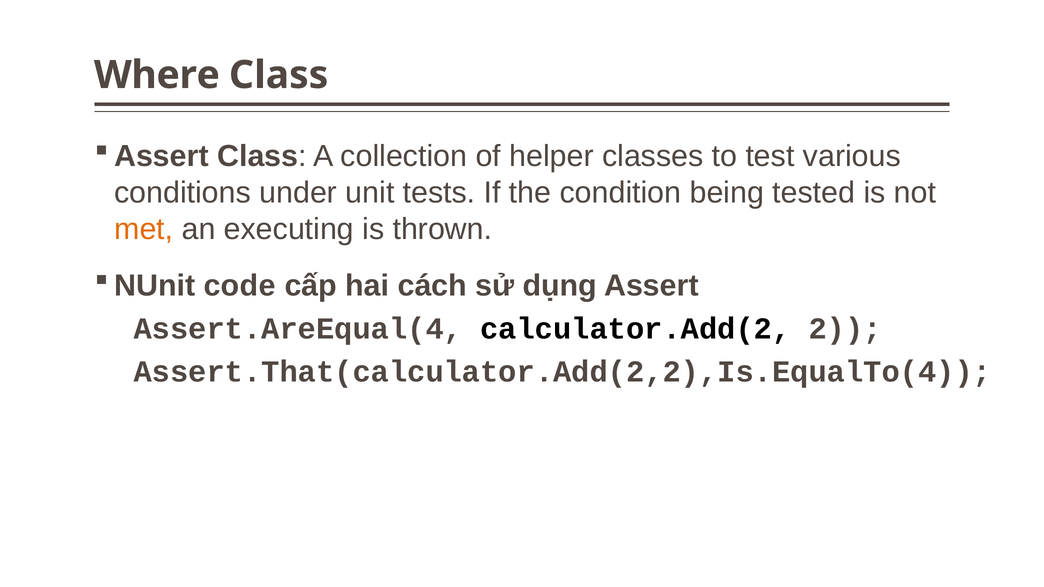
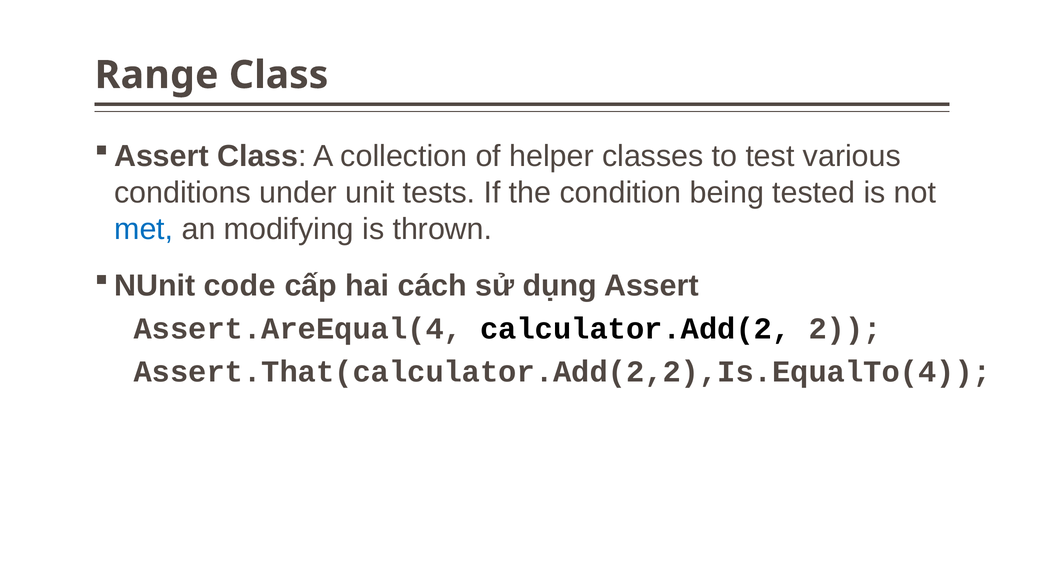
Where: Where -> Range
met colour: orange -> blue
executing: executing -> modifying
